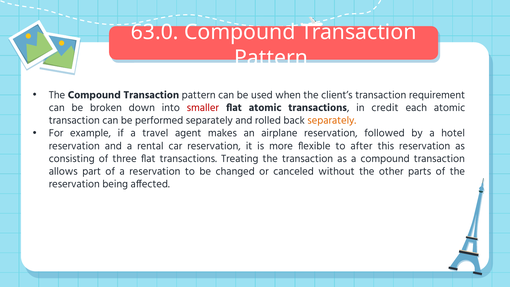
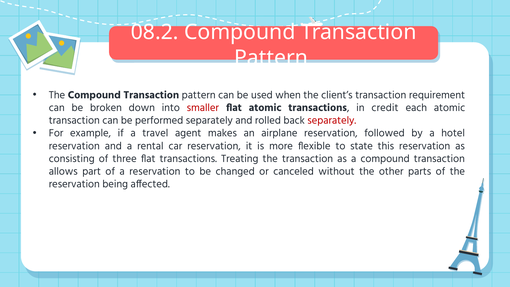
63.0: 63.0 -> 08.2
separately at (332, 120) colour: orange -> red
after: after -> state
